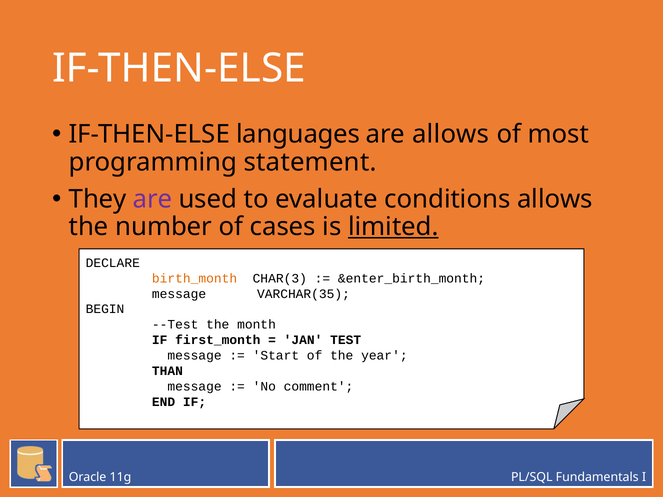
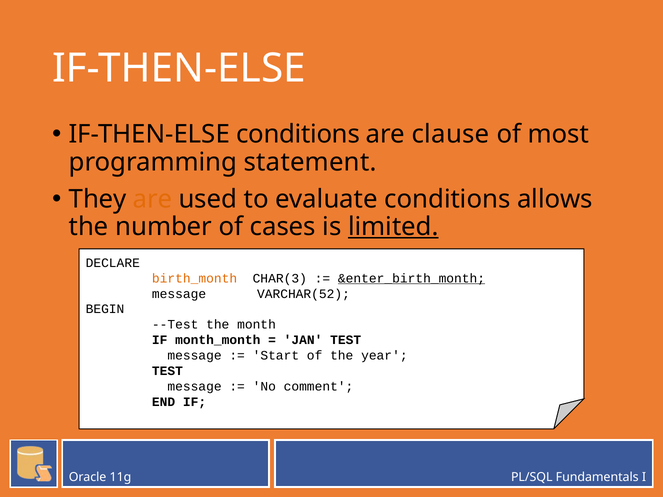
IF-THEN-ELSE languages: languages -> conditions
are allows: allows -> clause
are at (152, 199) colour: purple -> orange
&enter_birth_month underline: none -> present
VARCHAR(35: VARCHAR(35 -> VARCHAR(52
first_month: first_month -> month_month
THAN at (167, 371): THAN -> TEST
